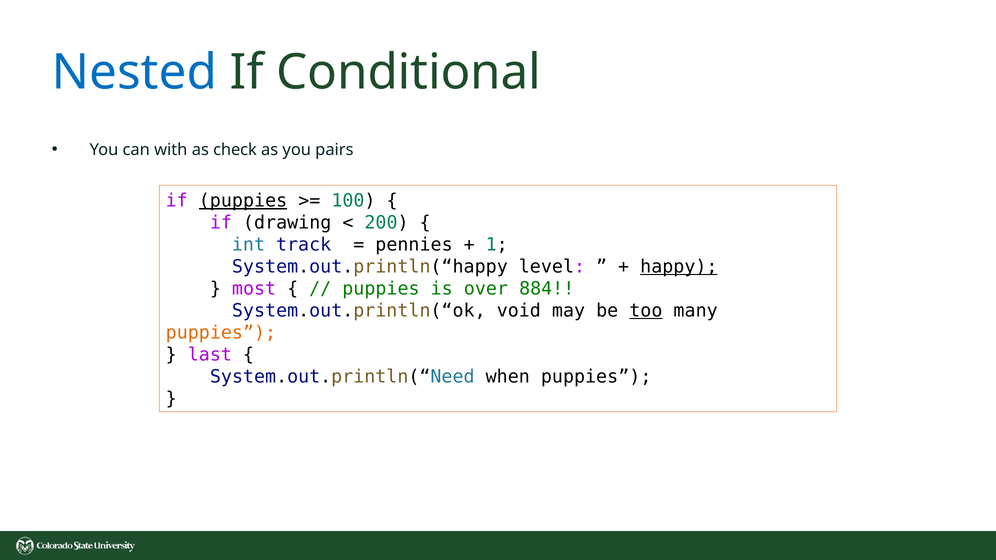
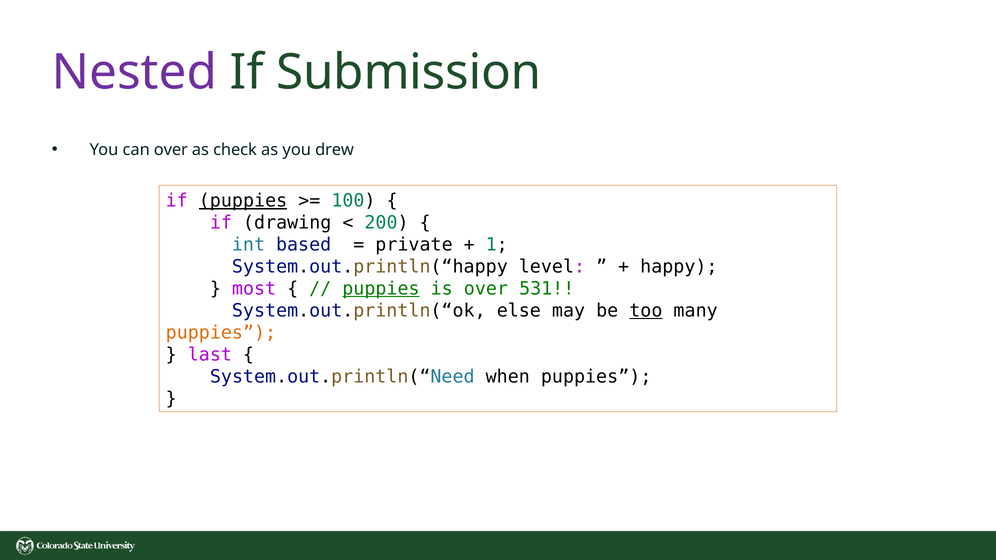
Nested colour: blue -> purple
Conditional: Conditional -> Submission
can with: with -> over
pairs: pairs -> drew
track: track -> based
pennies: pennies -> private
happy underline: present -> none
puppies at (381, 289) underline: none -> present
884: 884 -> 531
void: void -> else
